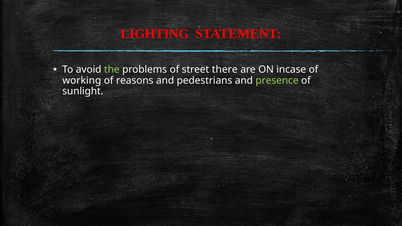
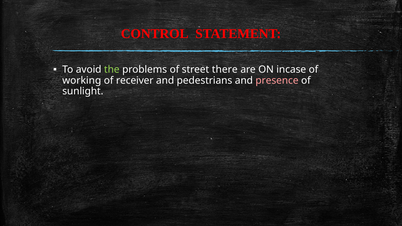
LIGHTING: LIGHTING -> CONTROL
reasons: reasons -> receiver
presence colour: light green -> pink
